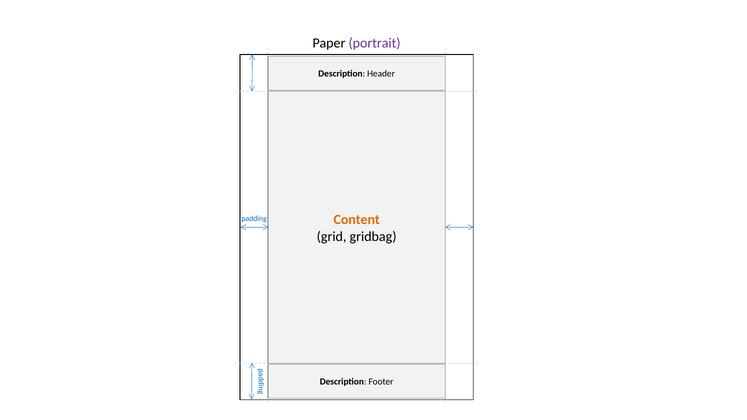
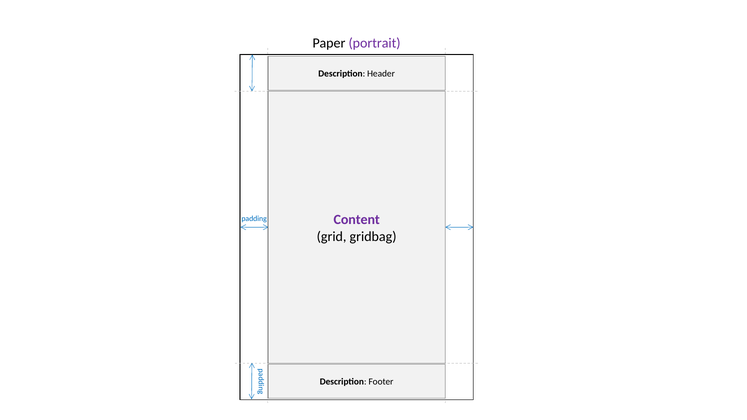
Content colour: orange -> purple
